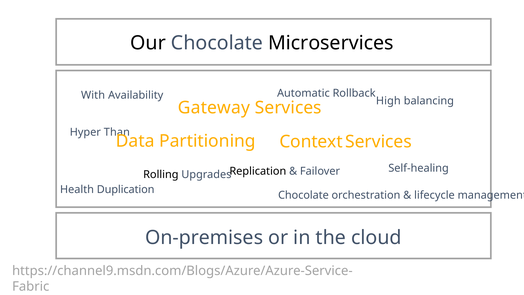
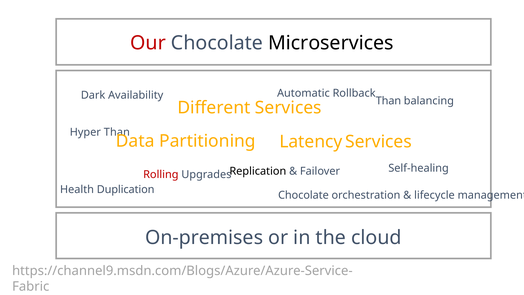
Our colour: black -> red
With: With -> Dark
High at (388, 101): High -> Than
Gateway: Gateway -> Different
Context: Context -> Latency
Rolling colour: black -> red
